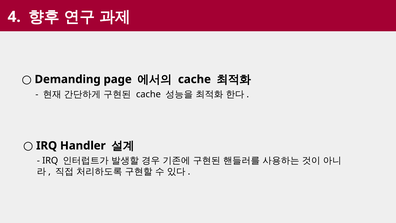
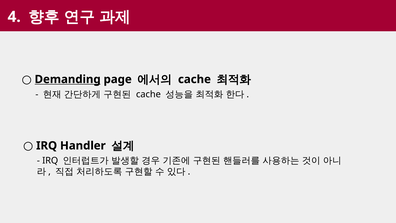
Demanding underline: none -> present
